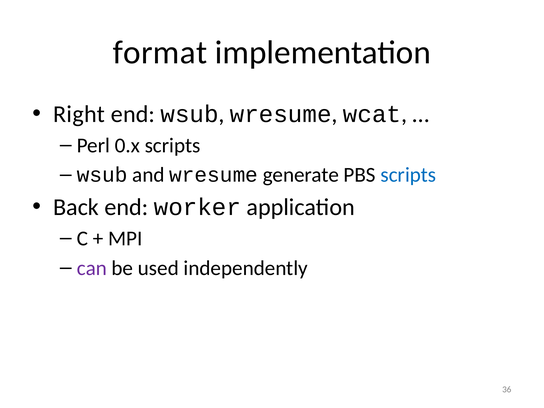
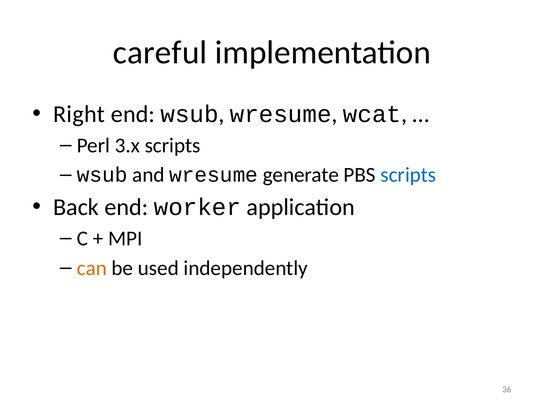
format: format -> careful
0.x: 0.x -> 3.x
can colour: purple -> orange
